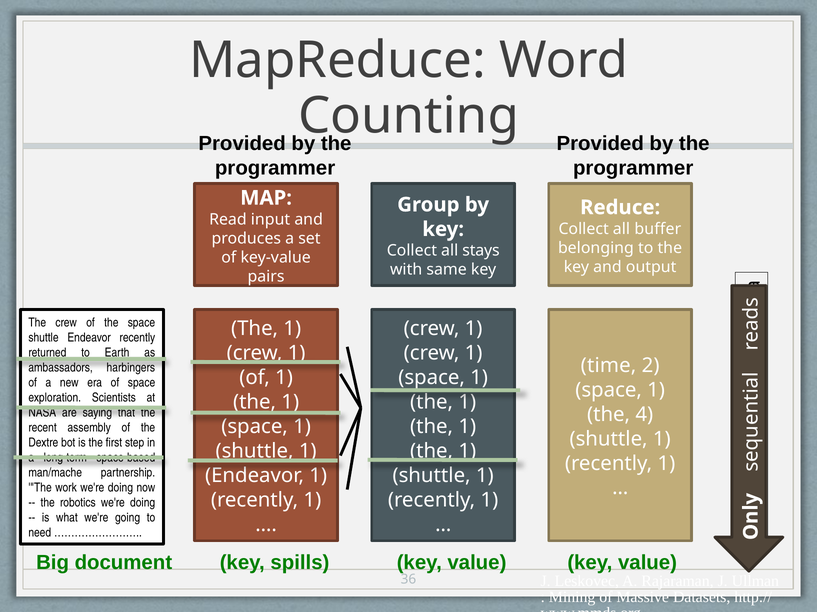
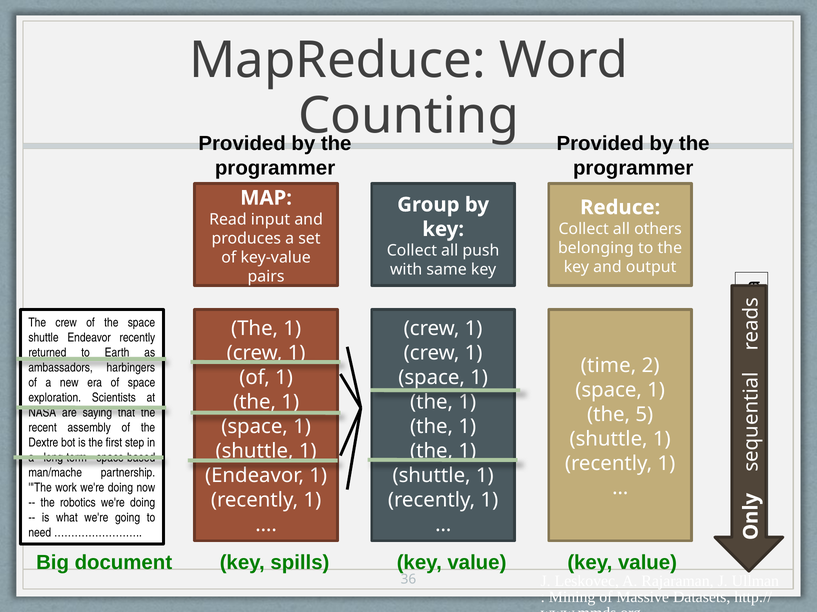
buffer: buffer -> others
stays: stays -> push
4: 4 -> 5
